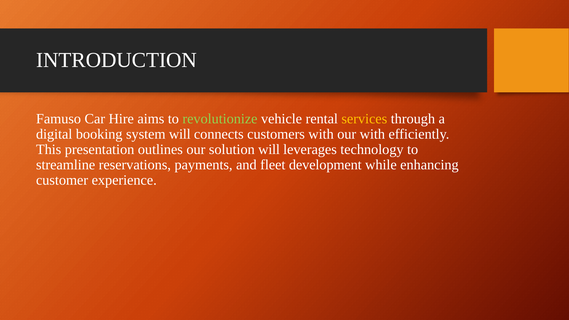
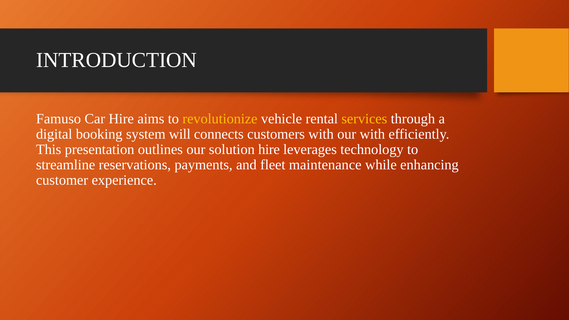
revolutionize colour: light green -> yellow
solution will: will -> hire
development: development -> maintenance
